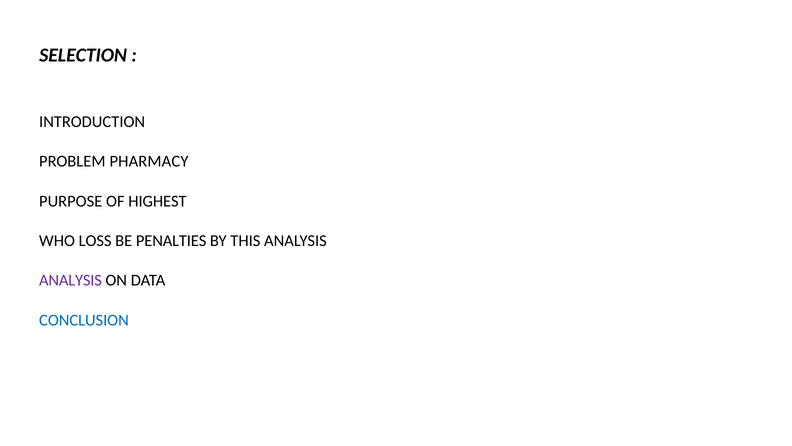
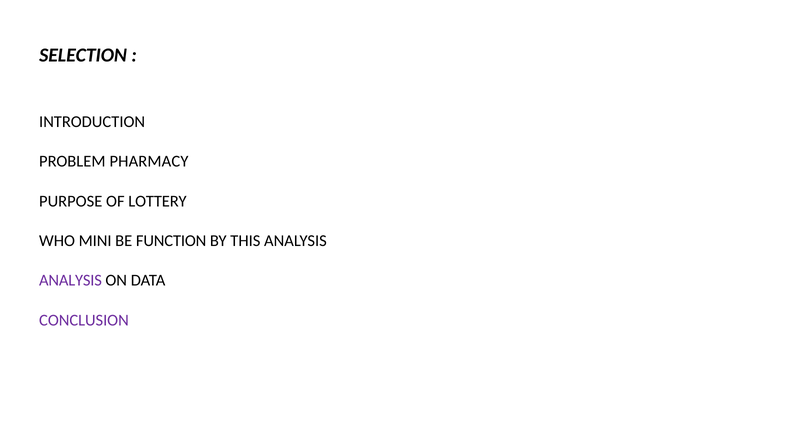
HIGHEST: HIGHEST -> LOTTERY
LOSS: LOSS -> MINI
PENALTIES: PENALTIES -> FUNCTION
CONCLUSION colour: blue -> purple
